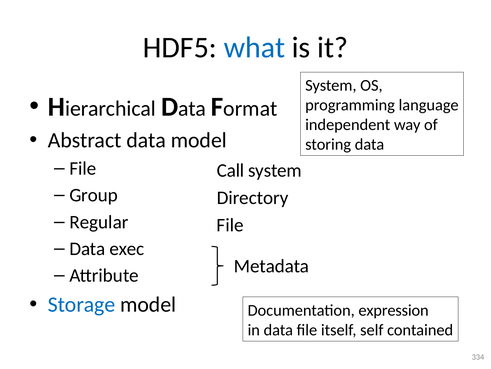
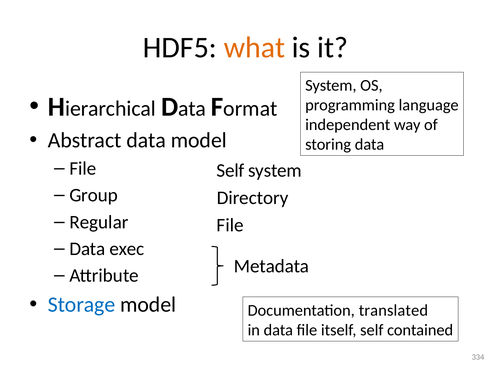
what colour: blue -> orange
Call at (231, 170): Call -> Self
expression: expression -> translated
